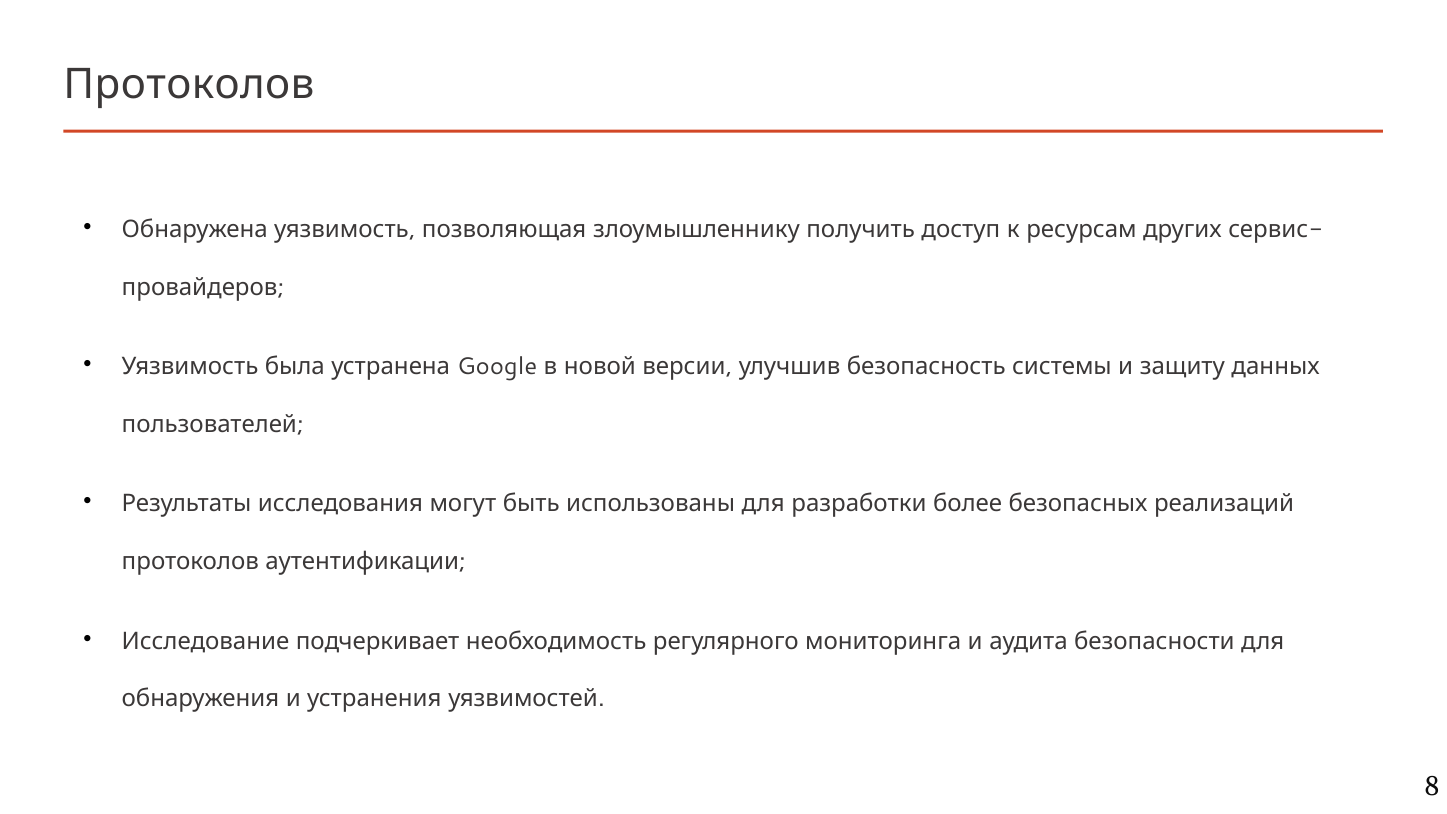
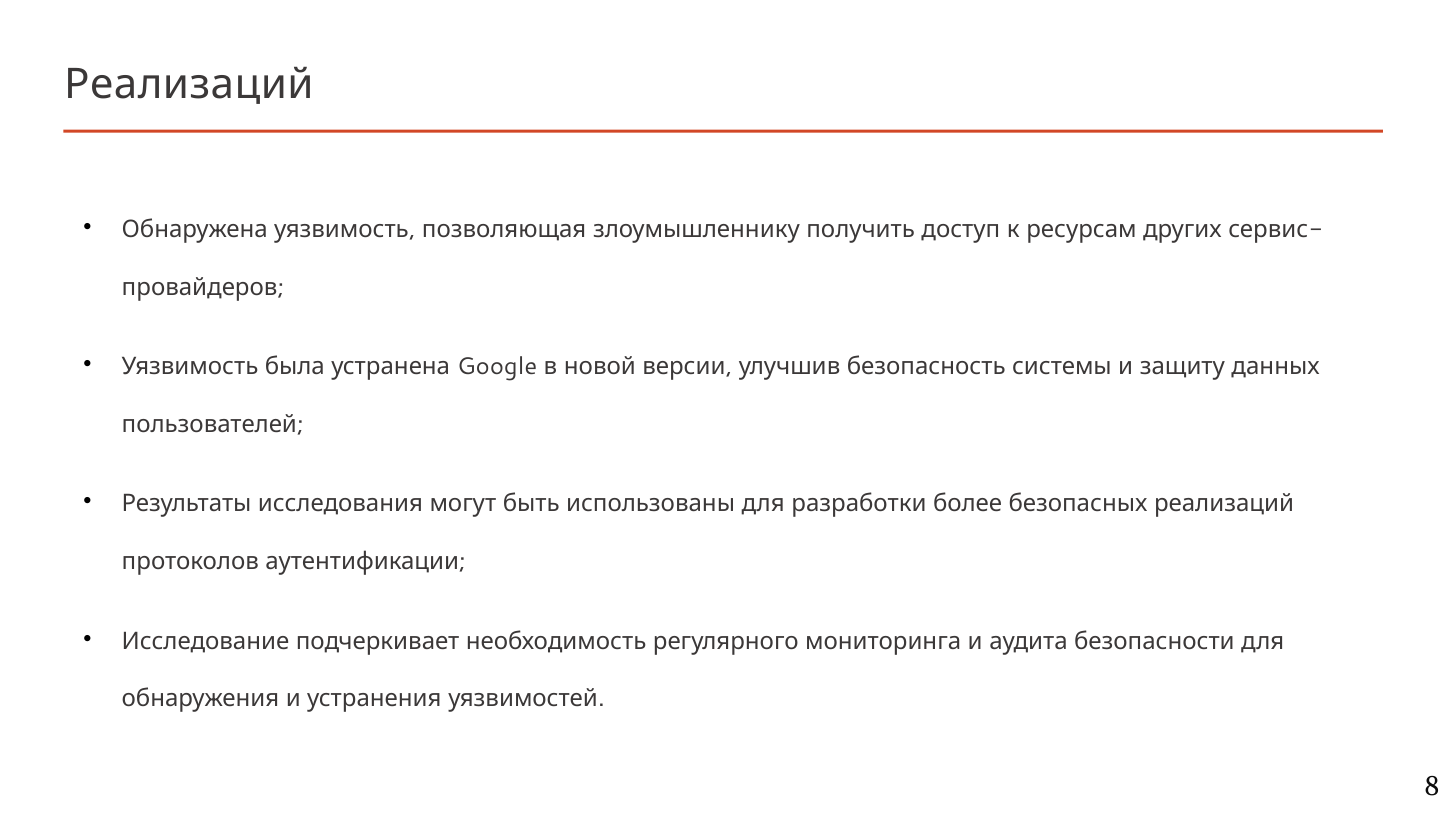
Протоколов at (189, 85): Протоколов -> Реализаций
